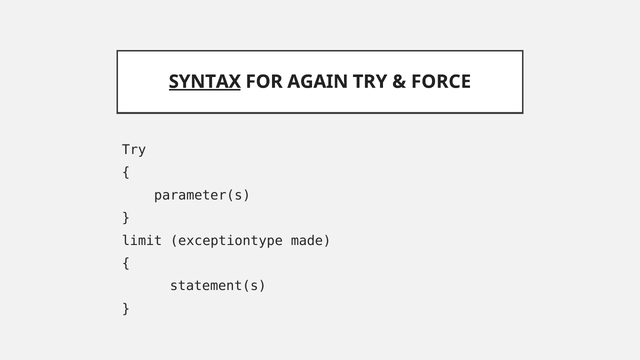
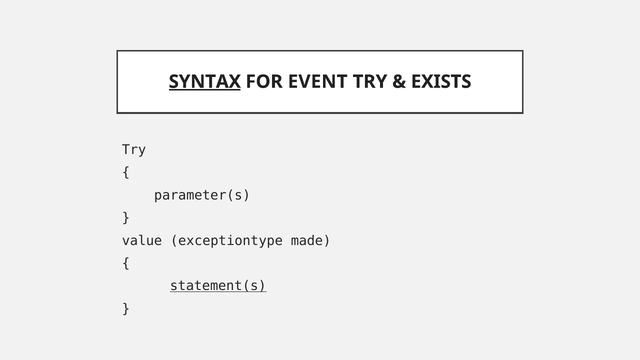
AGAIN: AGAIN -> EVENT
FORCE: FORCE -> EXISTS
limit: limit -> value
statement(s underline: none -> present
